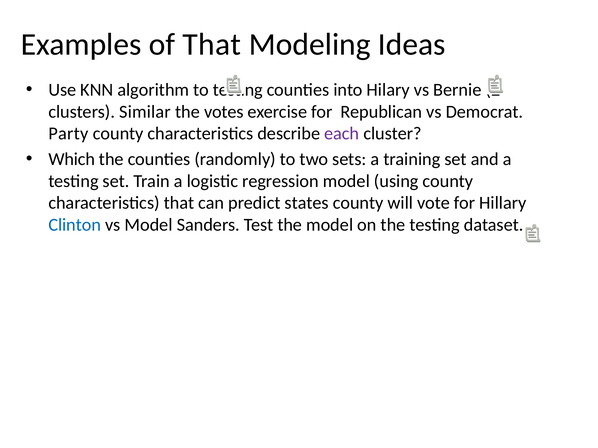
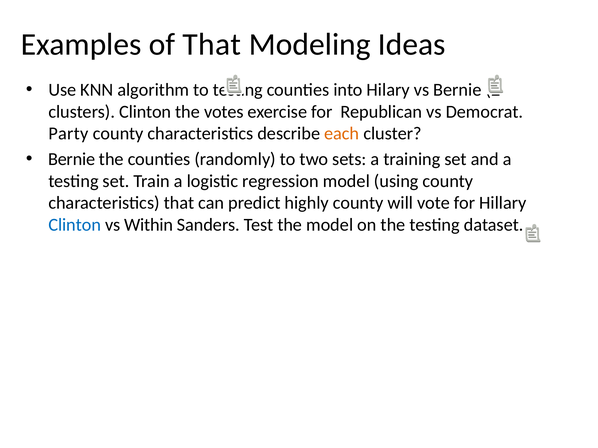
clusters Similar: Similar -> Clinton
each colour: purple -> orange
Which at (72, 159): Which -> Bernie
states: states -> highly
vs Model: Model -> Within
